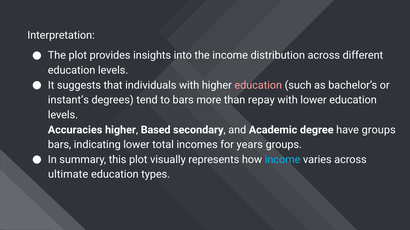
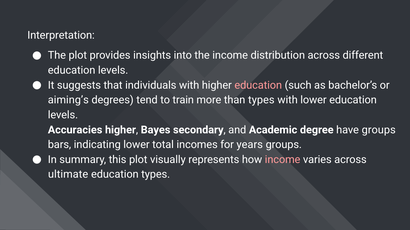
instant’s: instant’s -> aiming’s
to bars: bars -> train
than repay: repay -> types
Based: Based -> Bayes
income at (283, 160) colour: light blue -> pink
